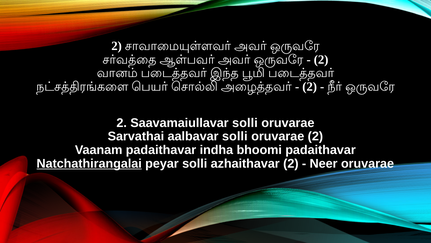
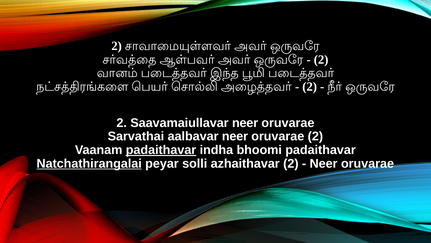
Saavamaiullavar solli: solli -> neer
aalbavar solli: solli -> neer
padaithavar at (161, 150) underline: none -> present
